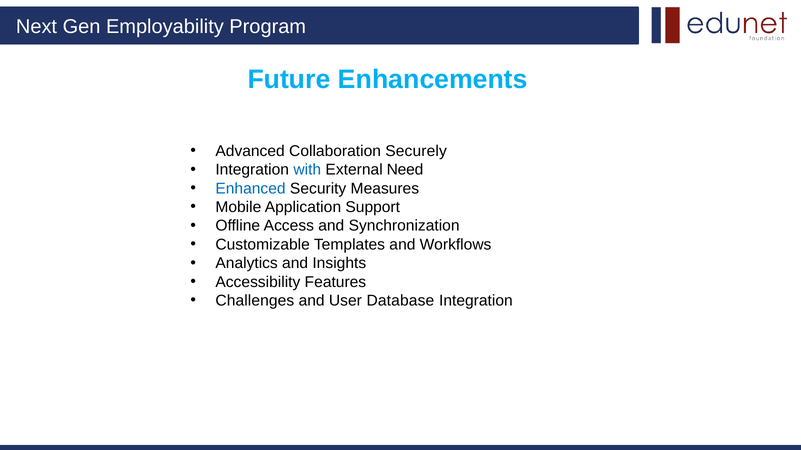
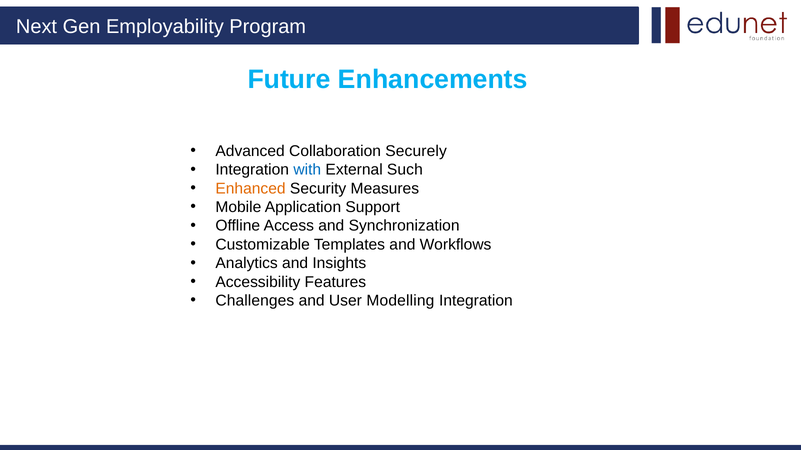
Need: Need -> Such
Enhanced colour: blue -> orange
Database: Database -> Modelling
